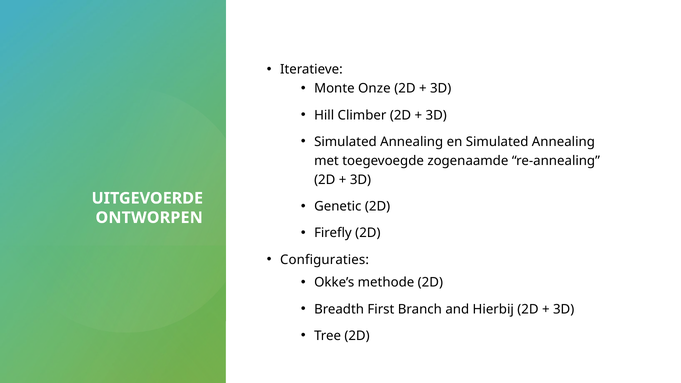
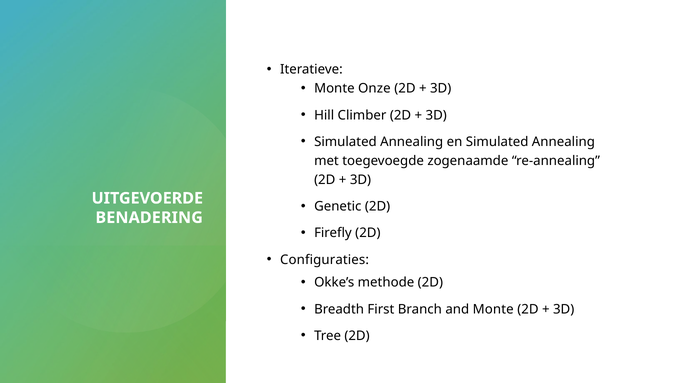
ONTWORPEN: ONTWORPEN -> BENADERING
and Hierbij: Hierbij -> Monte
